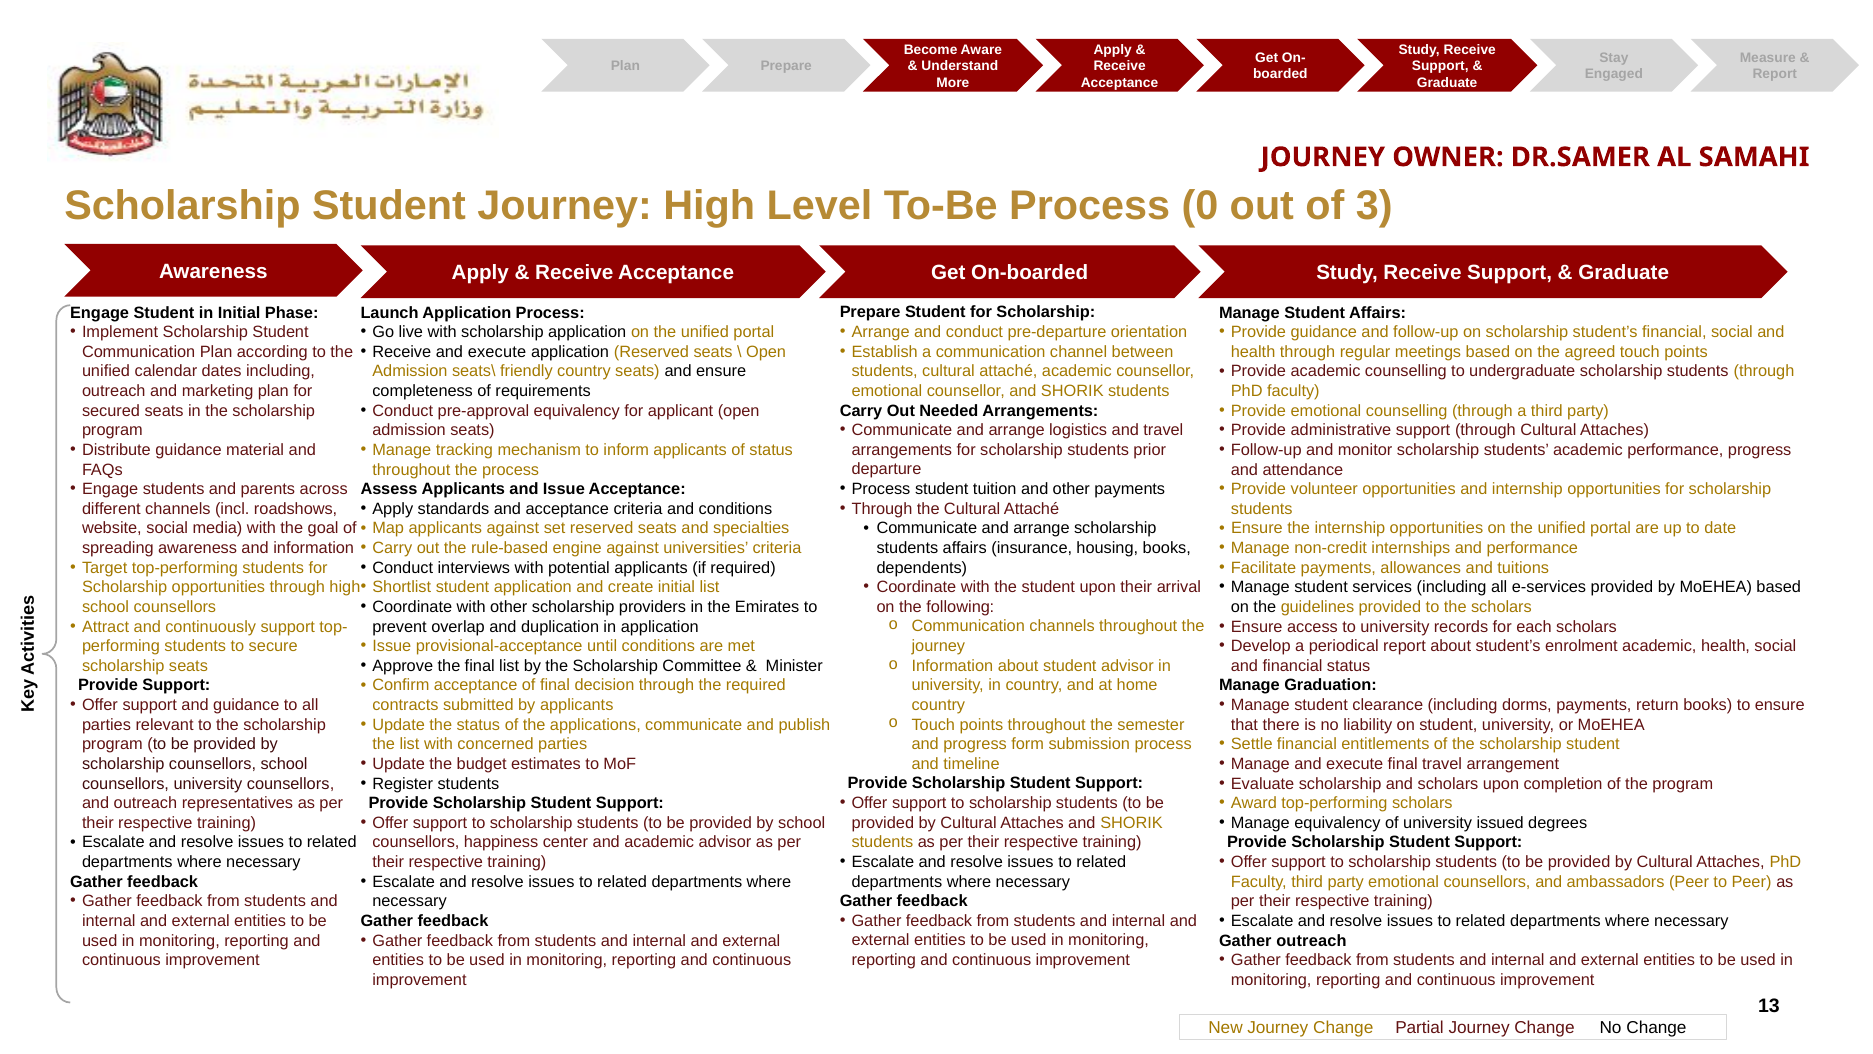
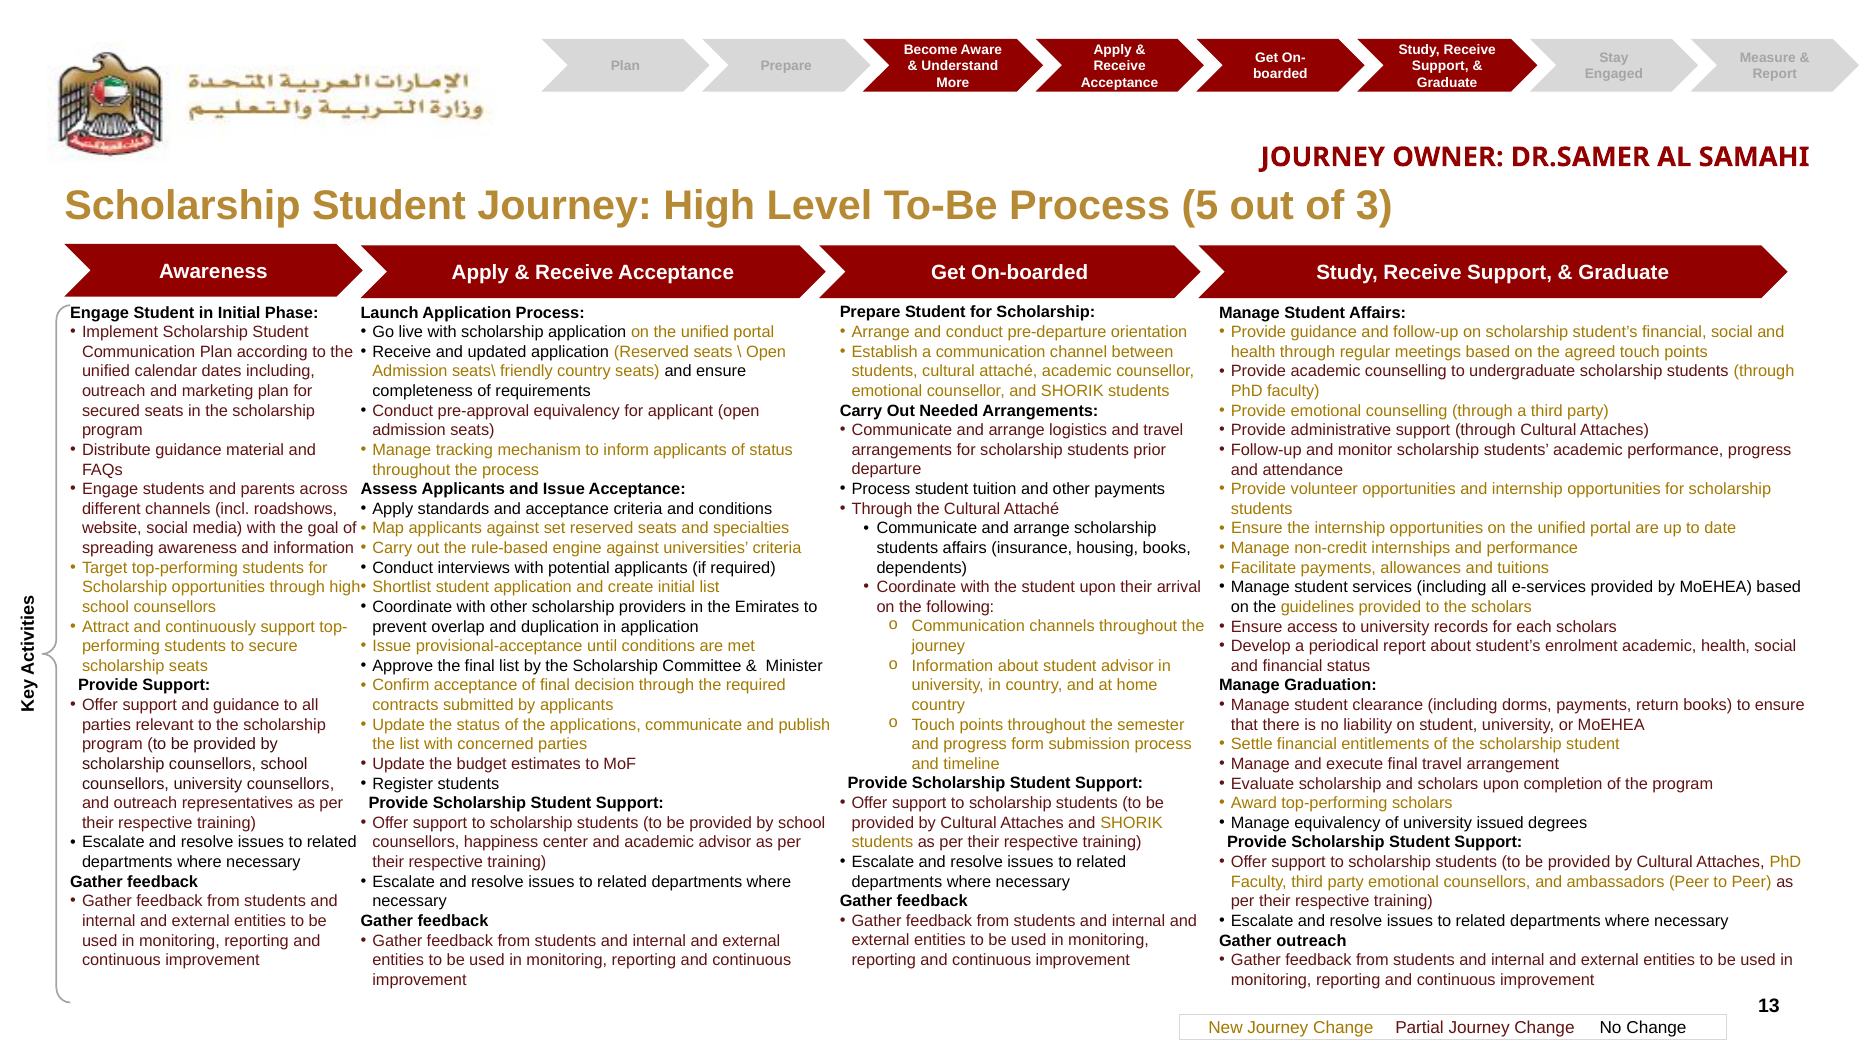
0: 0 -> 5
Receive and execute: execute -> updated
